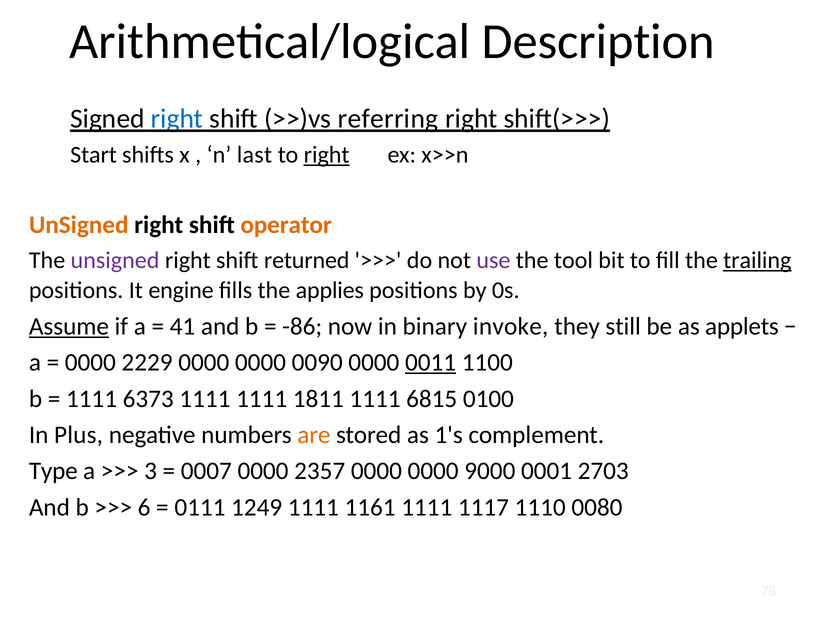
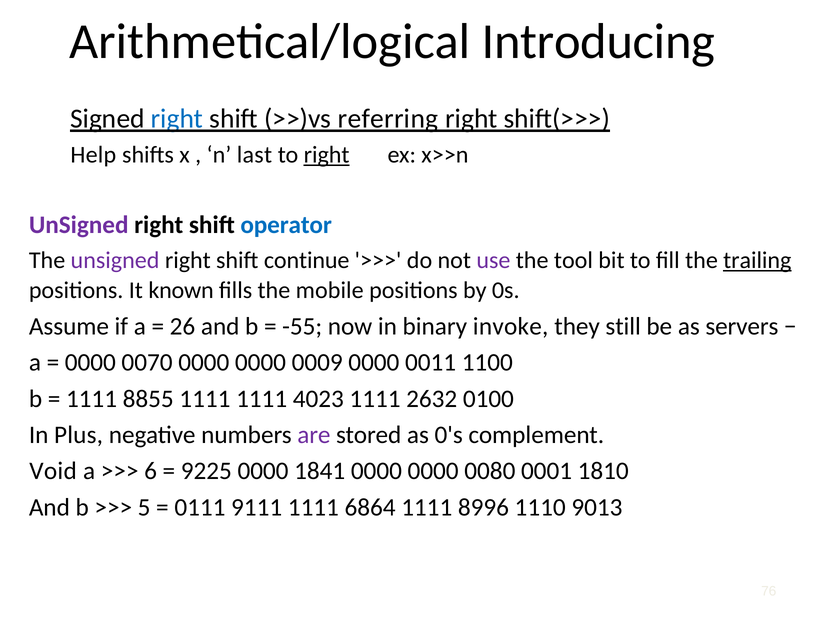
Description: Description -> Introducing
Start: Start -> Help
UnSigned at (79, 225) colour: orange -> purple
operator colour: orange -> blue
returned: returned -> continue
engine: engine -> known
applies: applies -> mobile
Assume underline: present -> none
41: 41 -> 26
-86: -86 -> -55
applets: applets -> servers
2229: 2229 -> 0070
0090: 0090 -> 0009
0011 underline: present -> none
6373: 6373 -> 8855
1811: 1811 -> 4023
6815: 6815 -> 2632
are colour: orange -> purple
1's: 1's -> 0's
Type: Type -> Void
3: 3 -> 6
0007: 0007 -> 9225
2357: 2357 -> 1841
9000: 9000 -> 0080
2703: 2703 -> 1810
6: 6 -> 5
1249: 1249 -> 9111
1161: 1161 -> 6864
1117: 1117 -> 8996
0080: 0080 -> 9013
